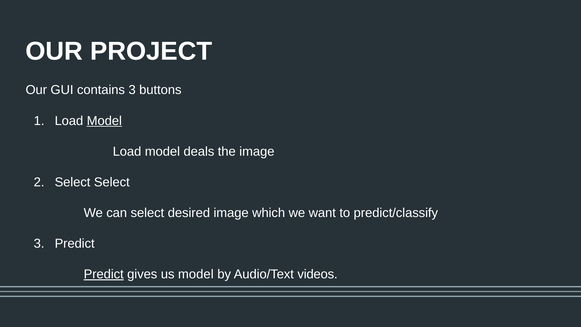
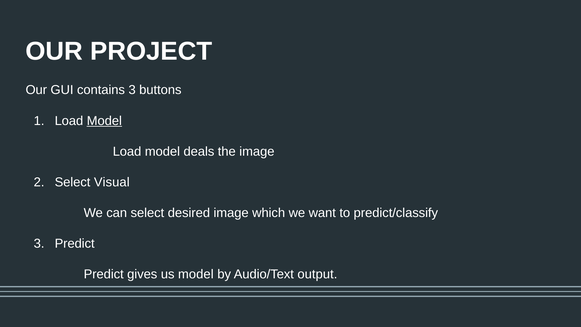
Select Select: Select -> Visual
Predict at (104, 274) underline: present -> none
videos: videos -> output
